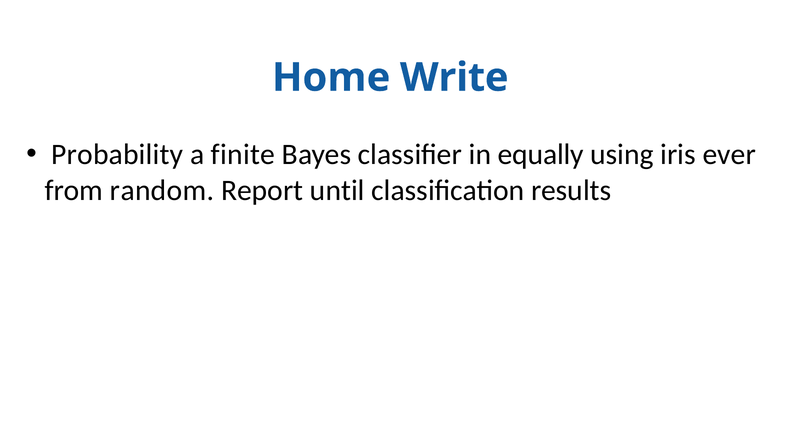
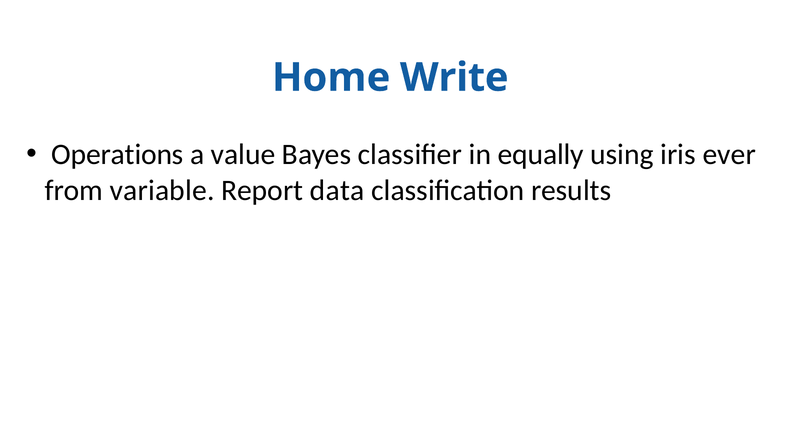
Probability: Probability -> Operations
finite: finite -> value
random: random -> variable
until: until -> data
